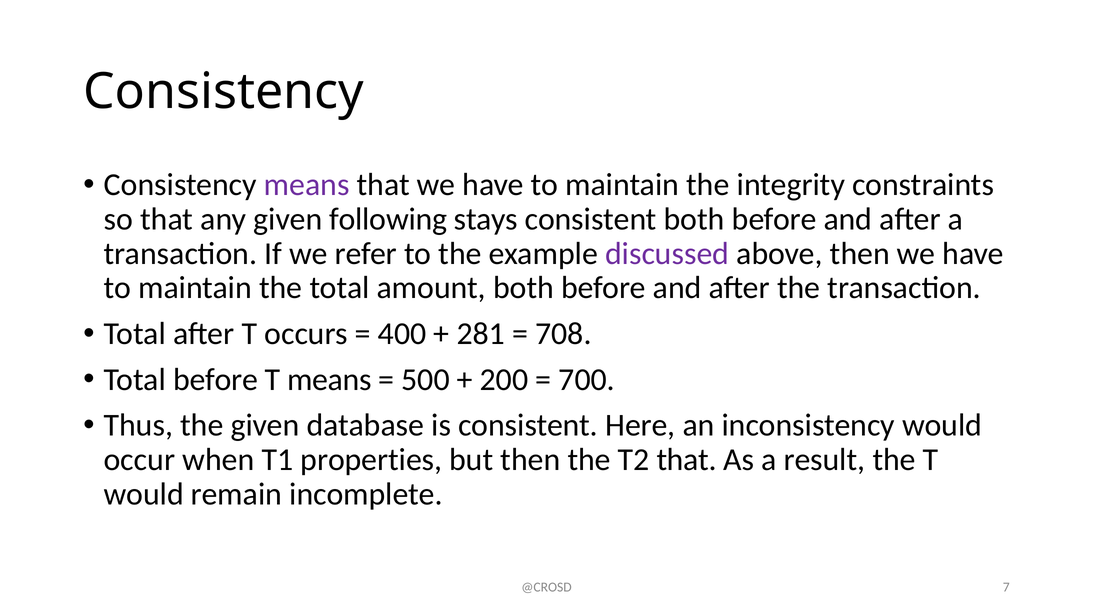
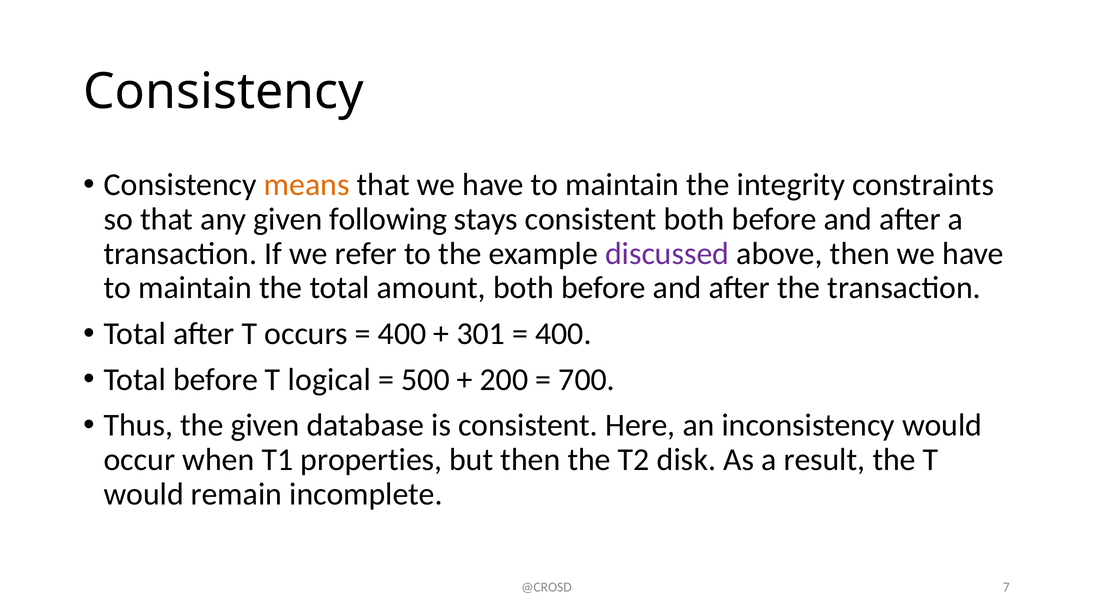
means at (307, 185) colour: purple -> orange
281: 281 -> 301
708 at (563, 334): 708 -> 400
T means: means -> logical
T2 that: that -> disk
